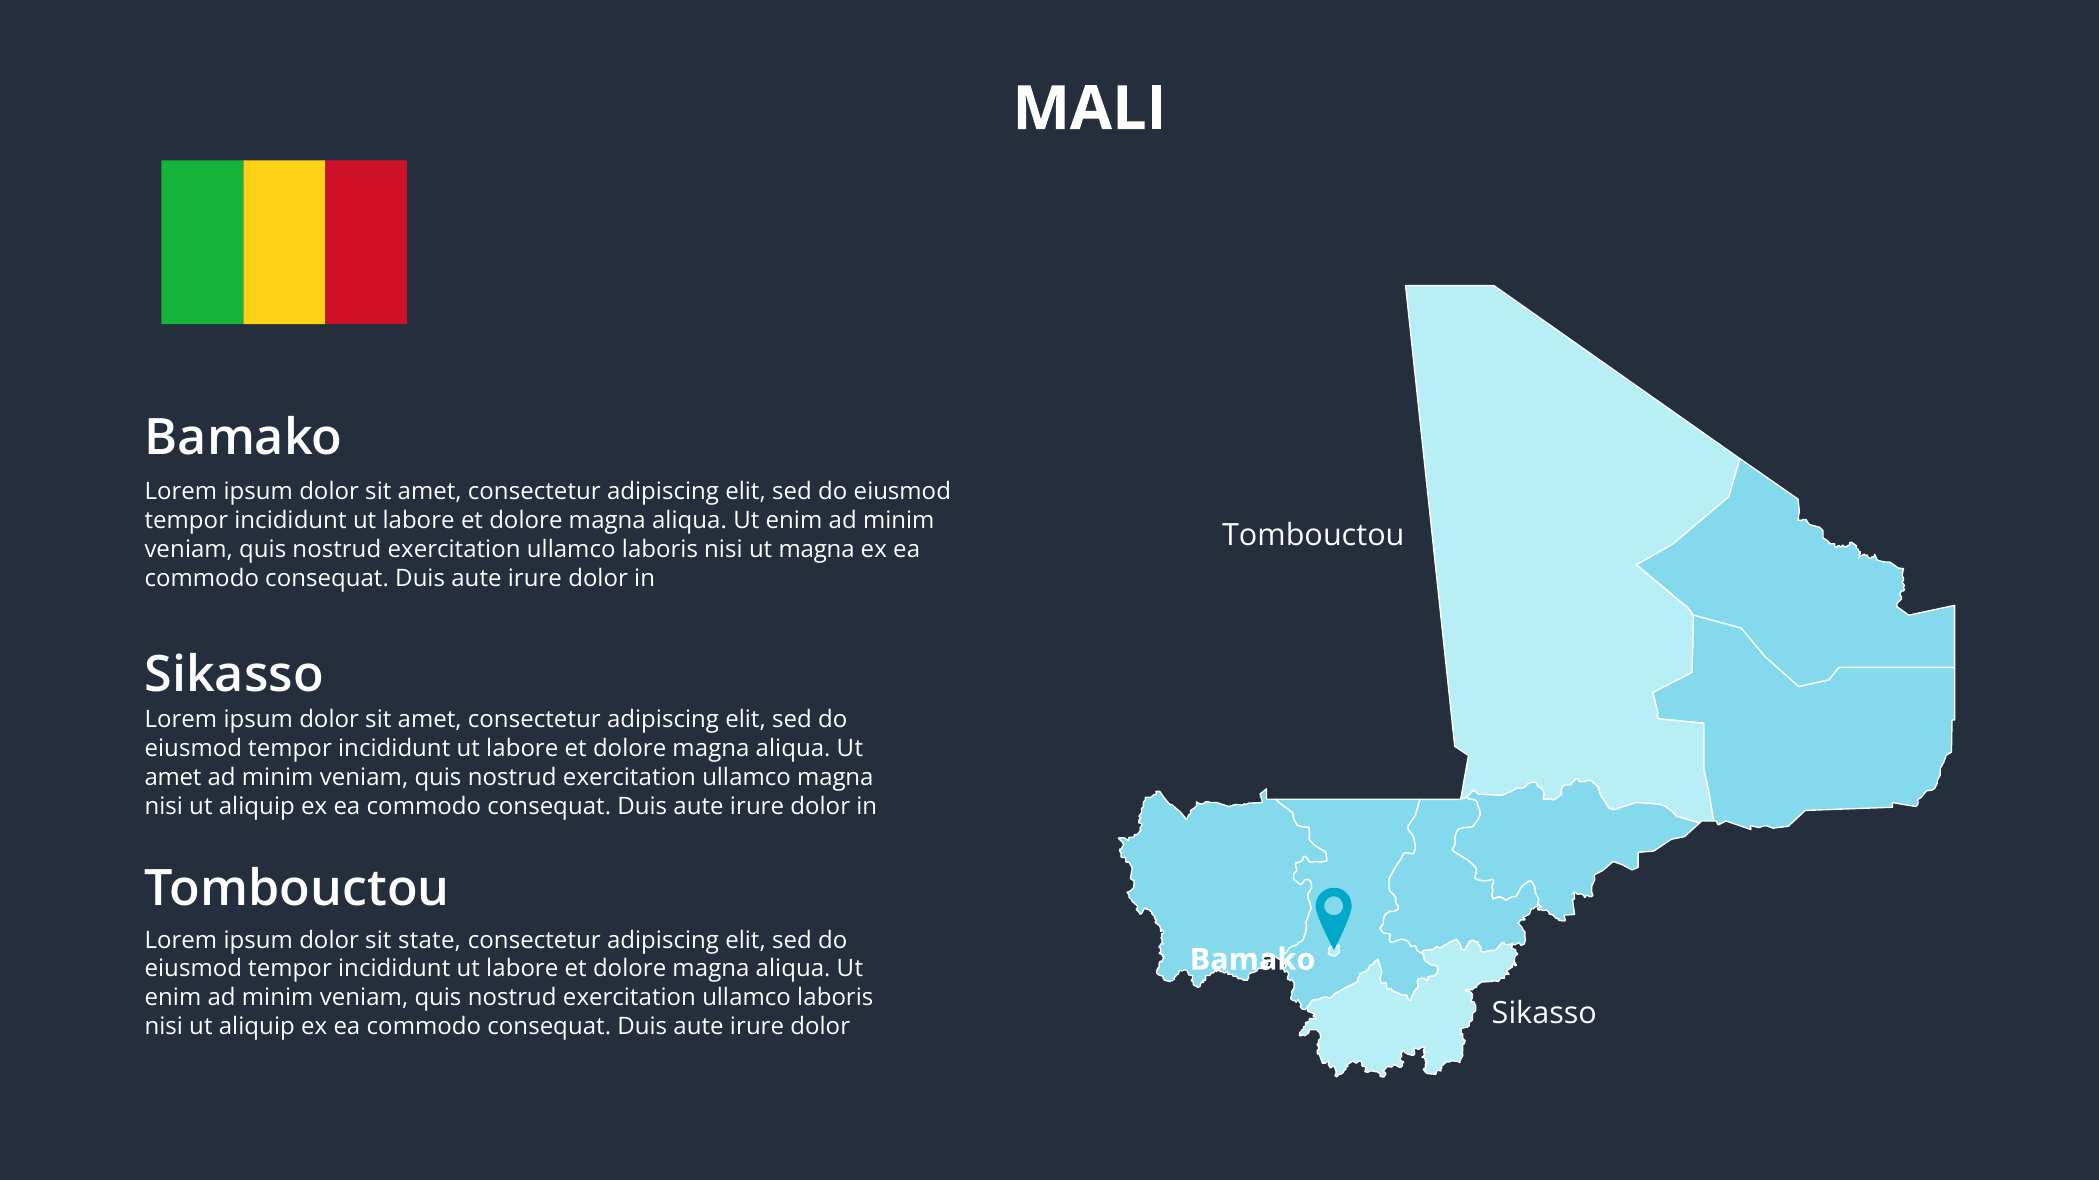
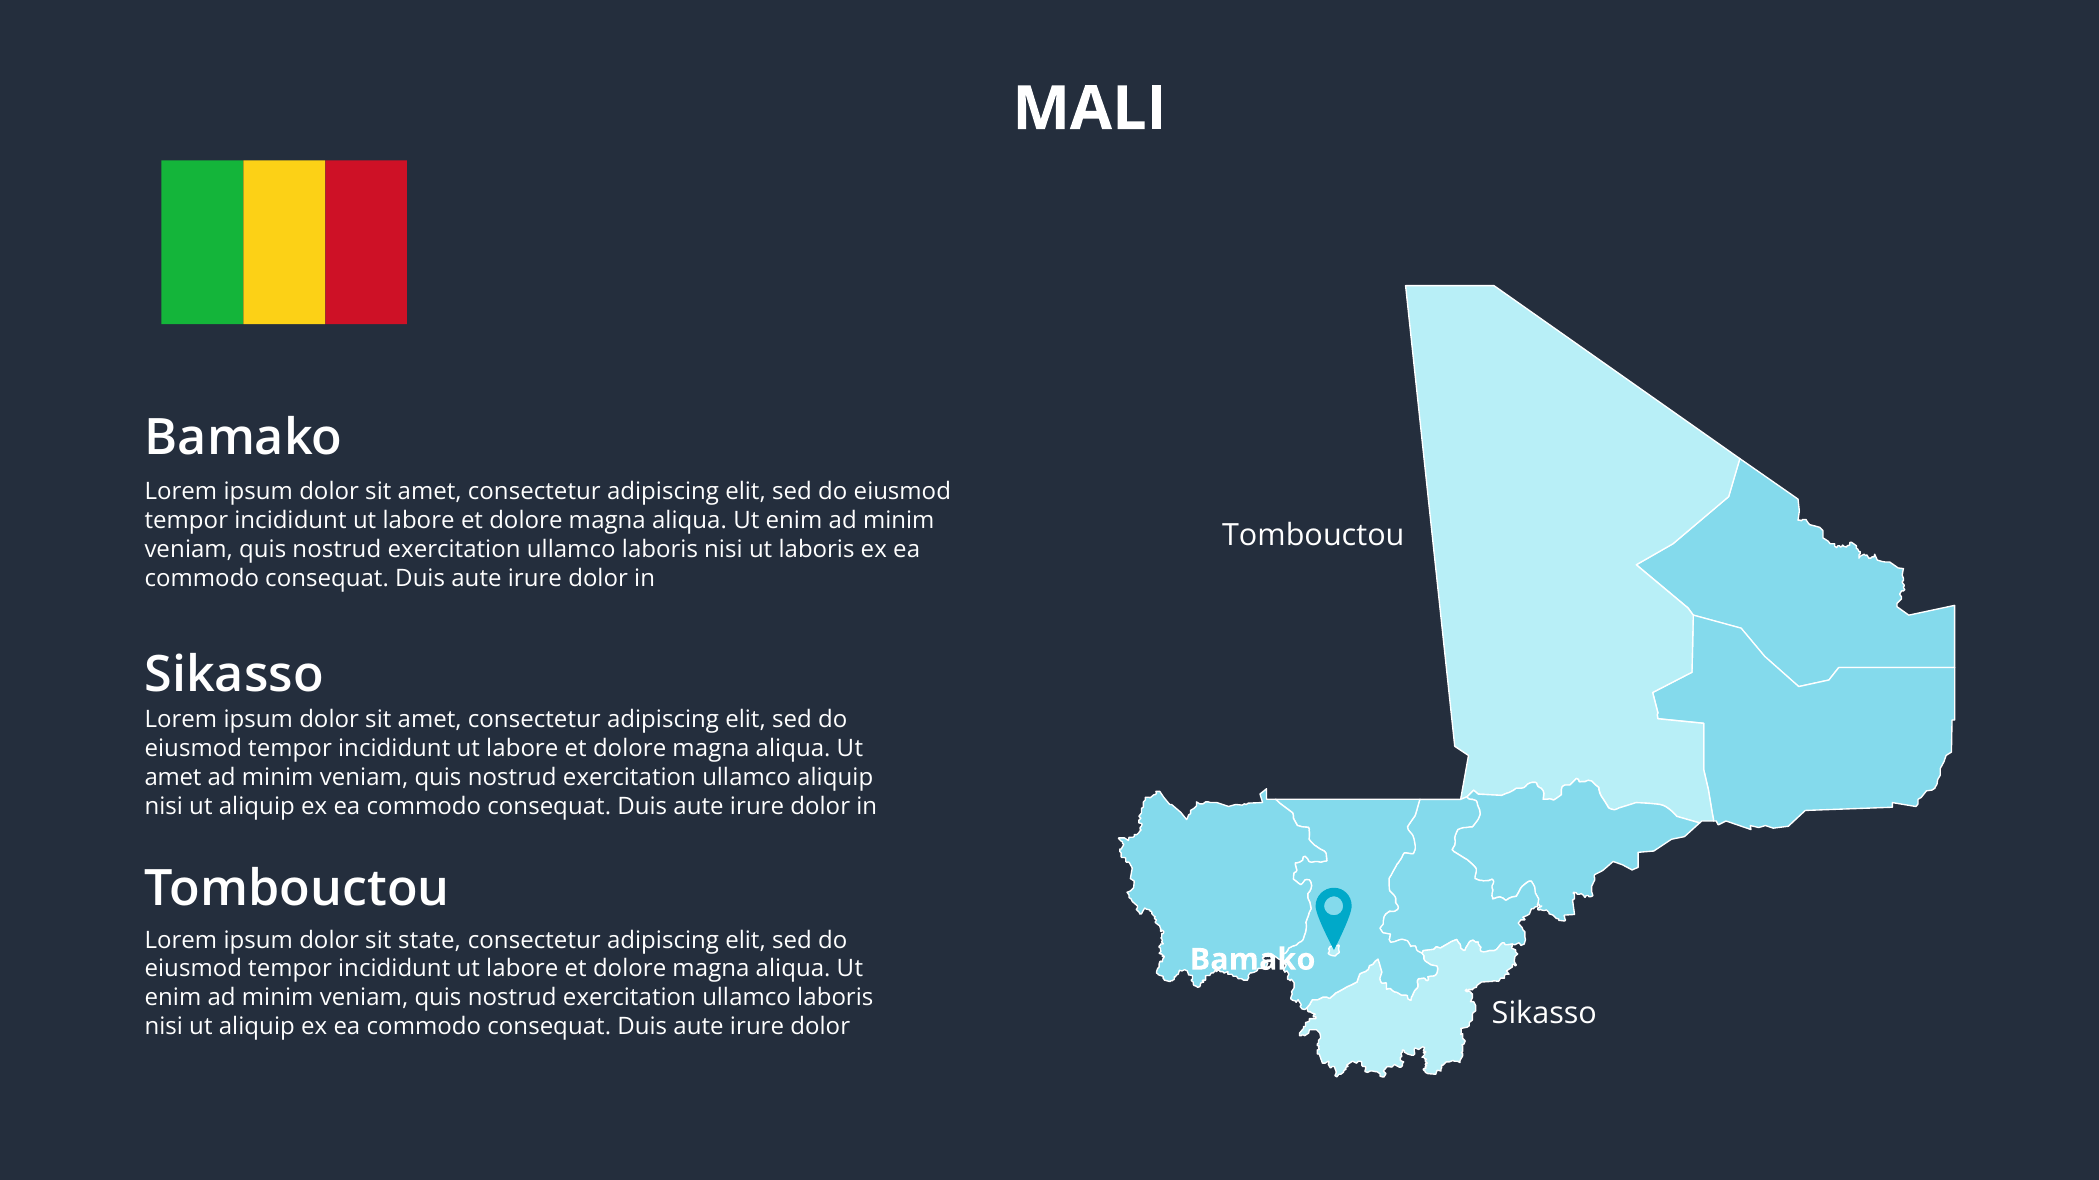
ut magna: magna -> laboris
ullamco magna: magna -> aliquip
